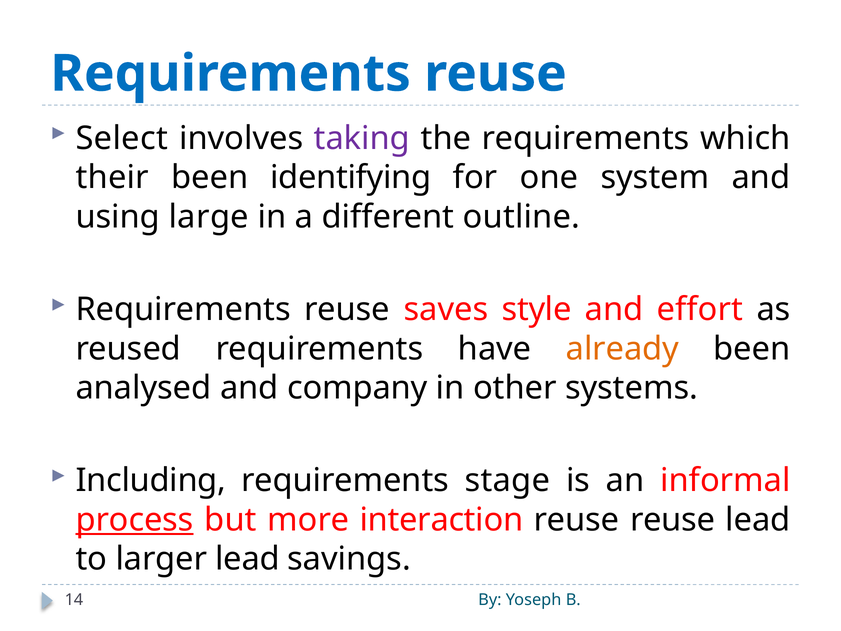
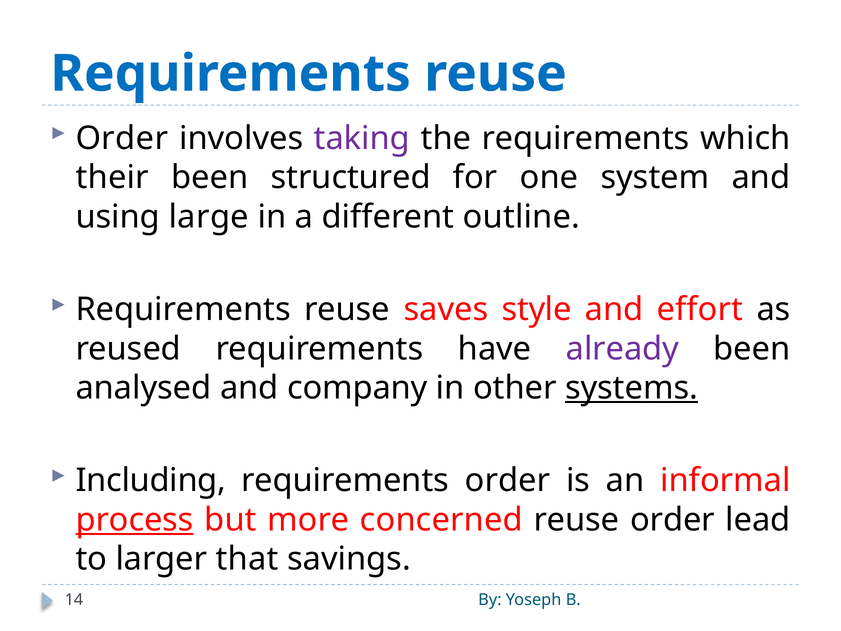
Select at (122, 138): Select -> Order
identifying: identifying -> structured
already colour: orange -> purple
systems underline: none -> present
requirements stage: stage -> order
interaction: interaction -> concerned
reuse reuse: reuse -> order
larger lead: lead -> that
